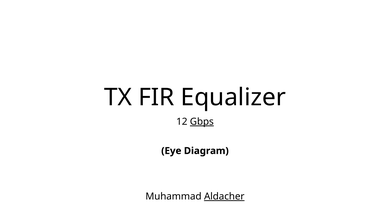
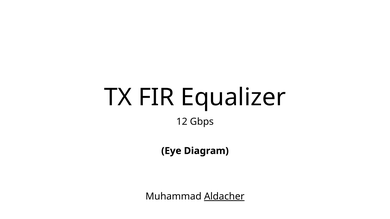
Gbps underline: present -> none
